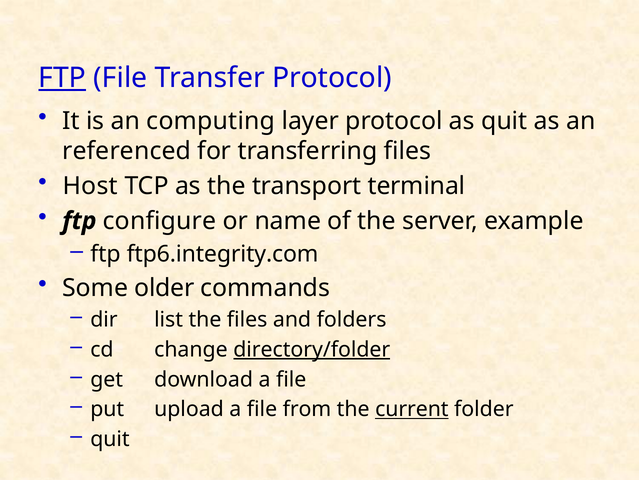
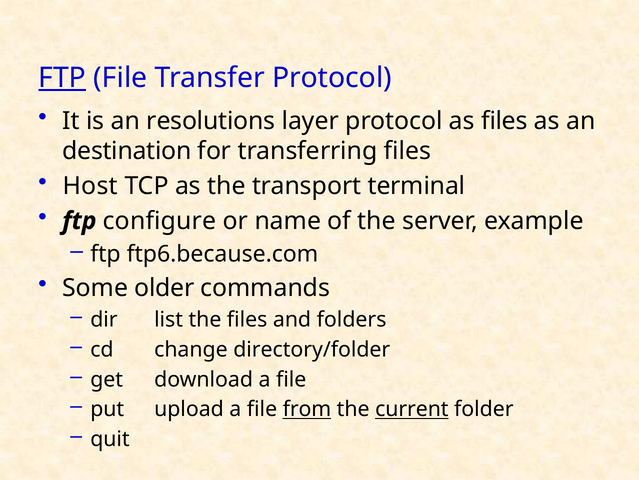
computing: computing -> resolutions
as quit: quit -> files
referenced: referenced -> destination
ftp6.integrity.com: ftp6.integrity.com -> ftp6.because.com
directory/folder underline: present -> none
from underline: none -> present
